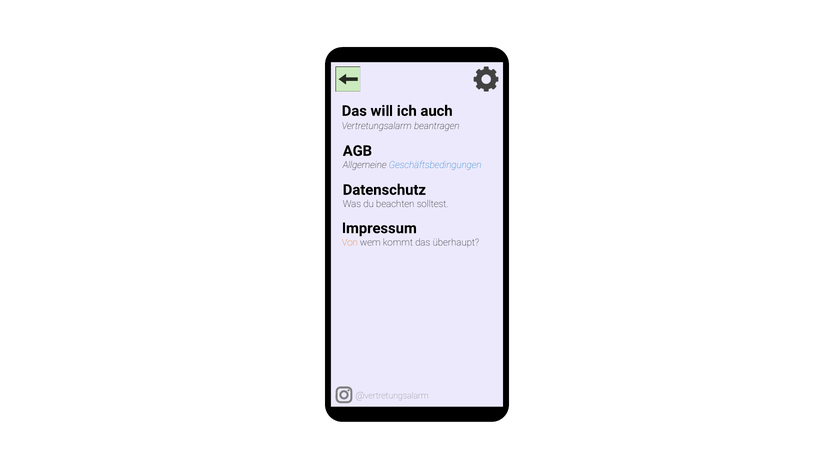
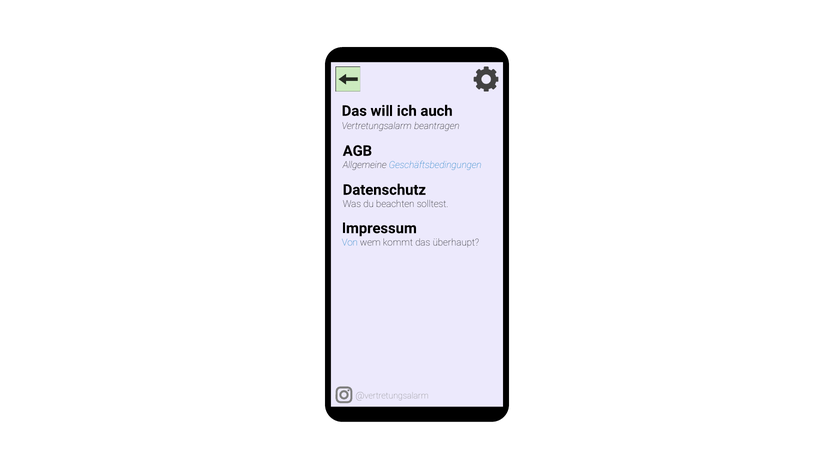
Von colour: orange -> blue
